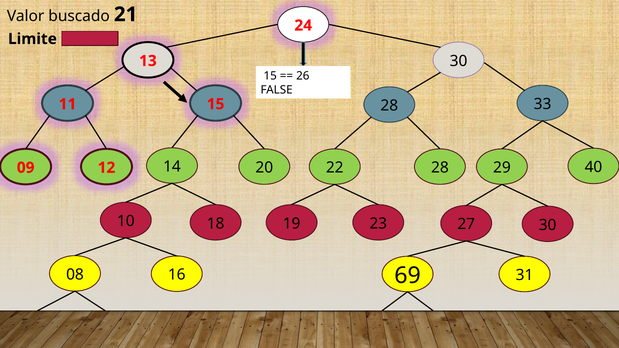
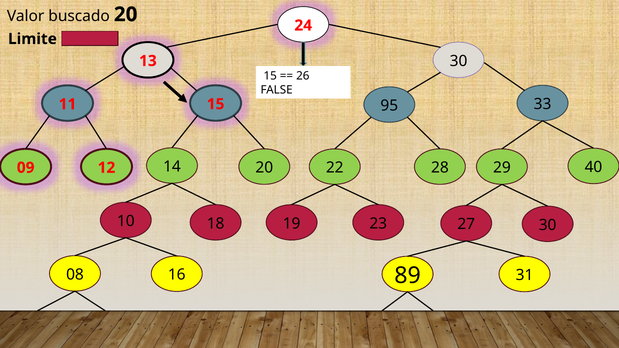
buscado 21: 21 -> 20
11 28: 28 -> 95
69: 69 -> 89
